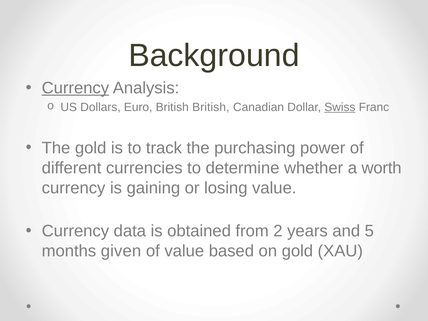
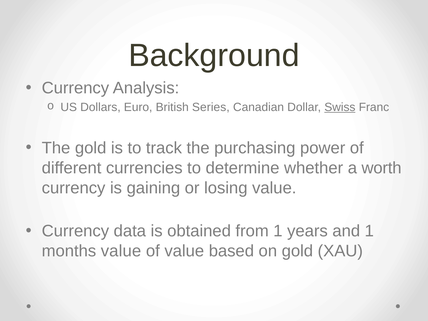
Currency at (75, 88) underline: present -> none
British British: British -> Series
from 2: 2 -> 1
and 5: 5 -> 1
months given: given -> value
